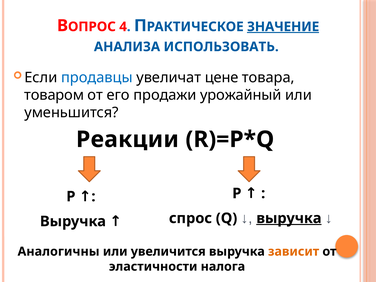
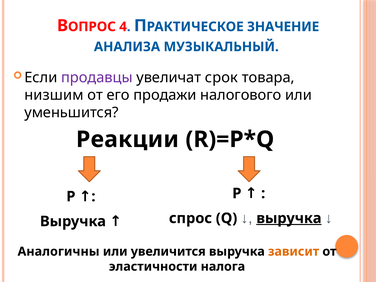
ЗНАЧЕНИЕ underline: present -> none
ИСПОЛЬЗОВАТЬ: ИСПОЛЬЗОВАТЬ -> МУЗЫКАЛЬНЫЙ
продавцы colour: blue -> purple
цене: цене -> срок
товаром: товаром -> низшим
урожайный: урожайный -> налогового
